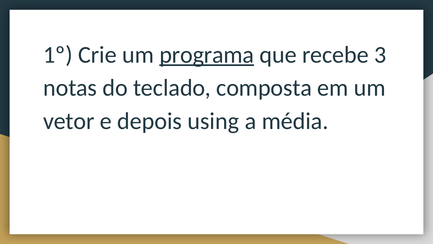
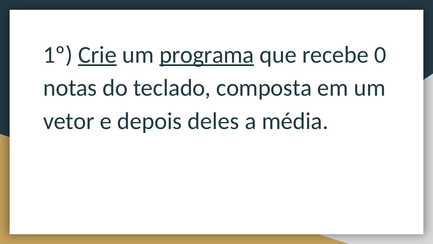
Crie underline: none -> present
3: 3 -> 0
using: using -> deles
